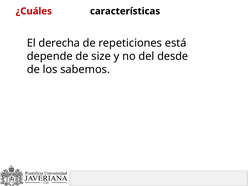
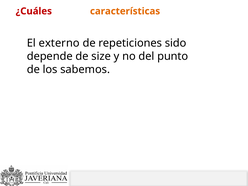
características colour: black -> orange
derecha: derecha -> externo
está: está -> sido
desde: desde -> punto
